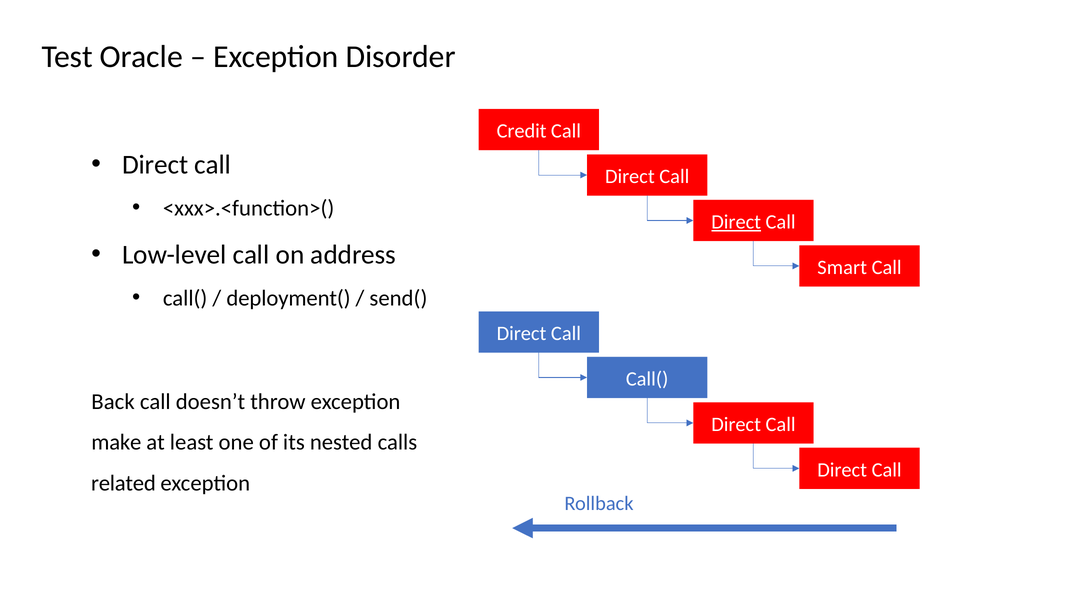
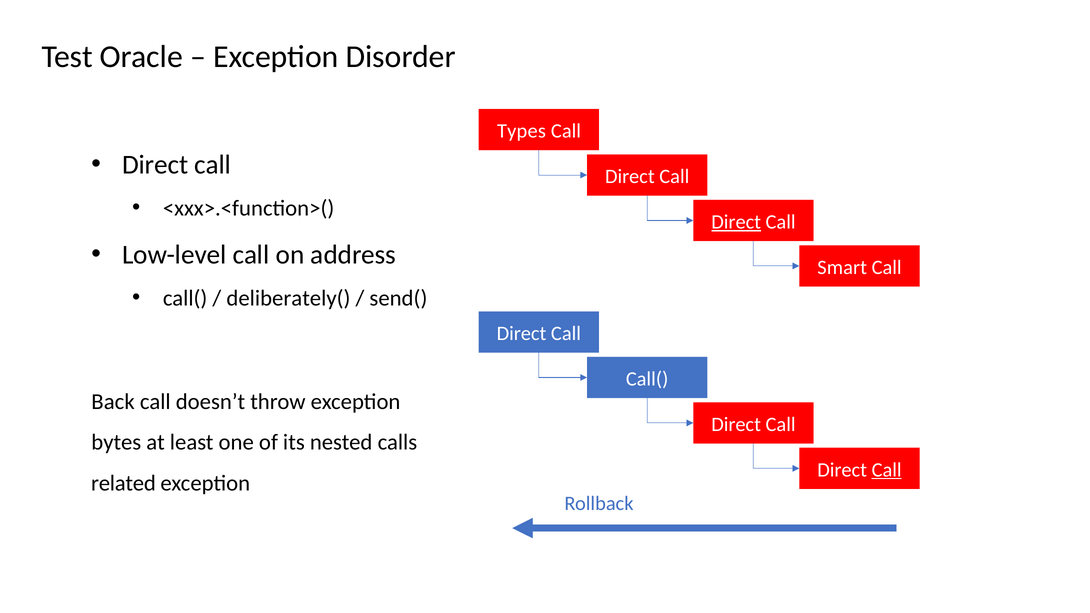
Credit: Credit -> Types
deployment(: deployment( -> deliberately(
make: make -> bytes
Call at (887, 470) underline: none -> present
